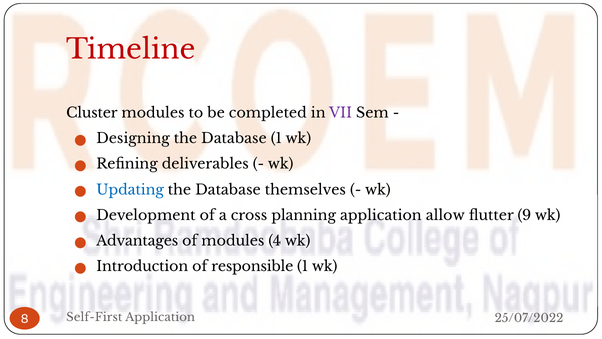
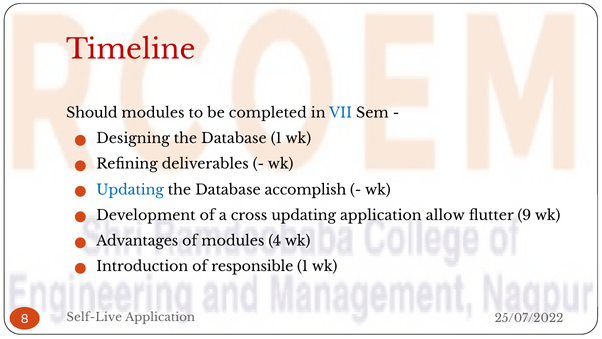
Cluster: Cluster -> Should
VII colour: purple -> blue
themselves: themselves -> accomplish
cross planning: planning -> updating
Self-First: Self-First -> Self-Live
